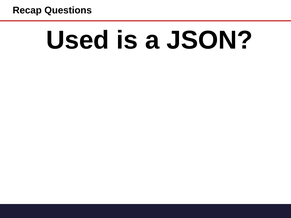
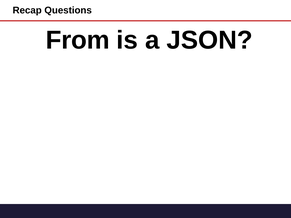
Used: Used -> From
